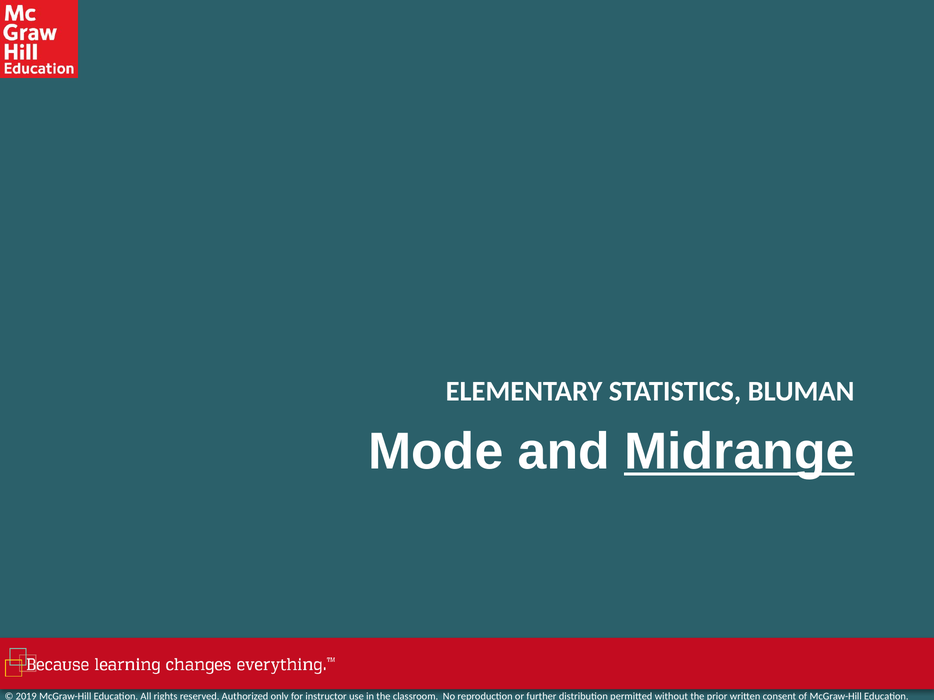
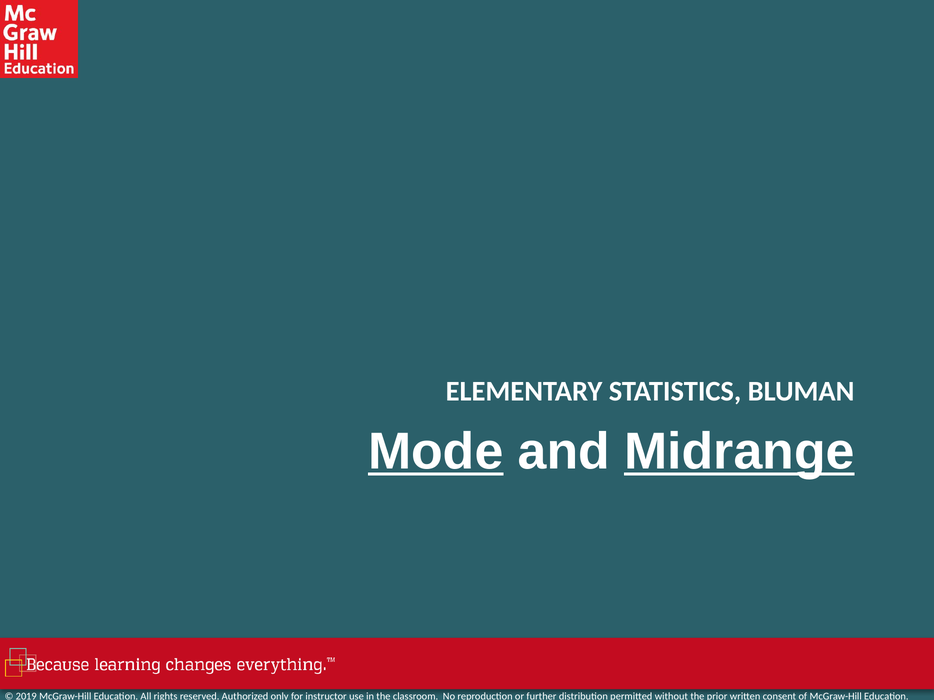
Mode underline: none -> present
